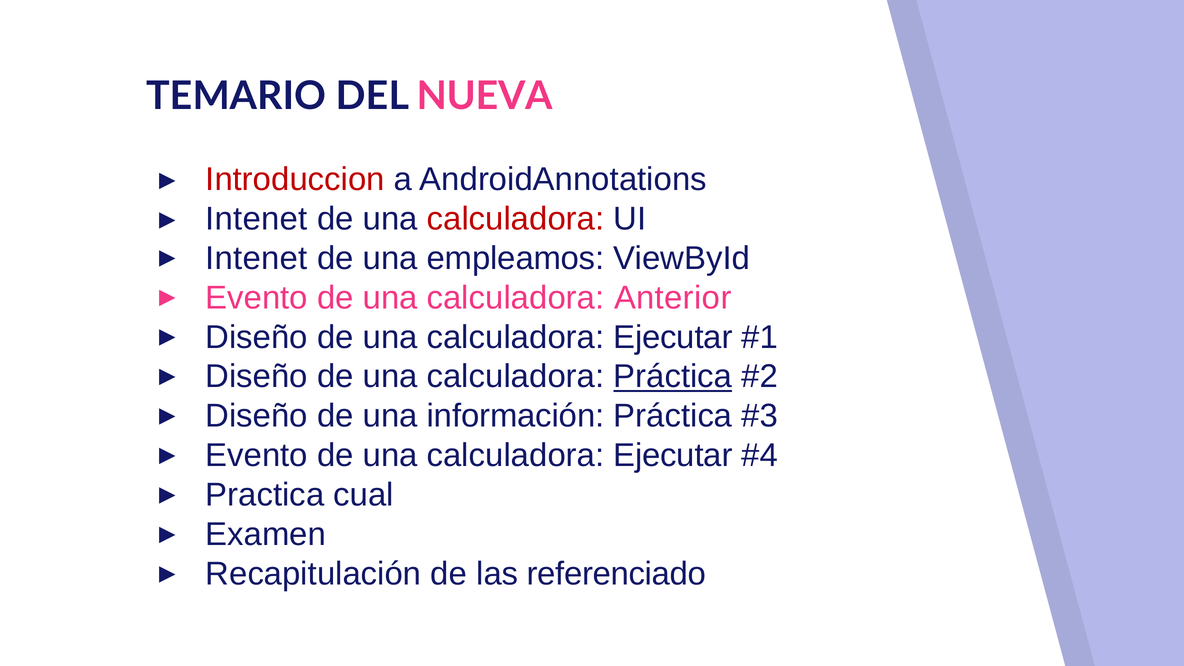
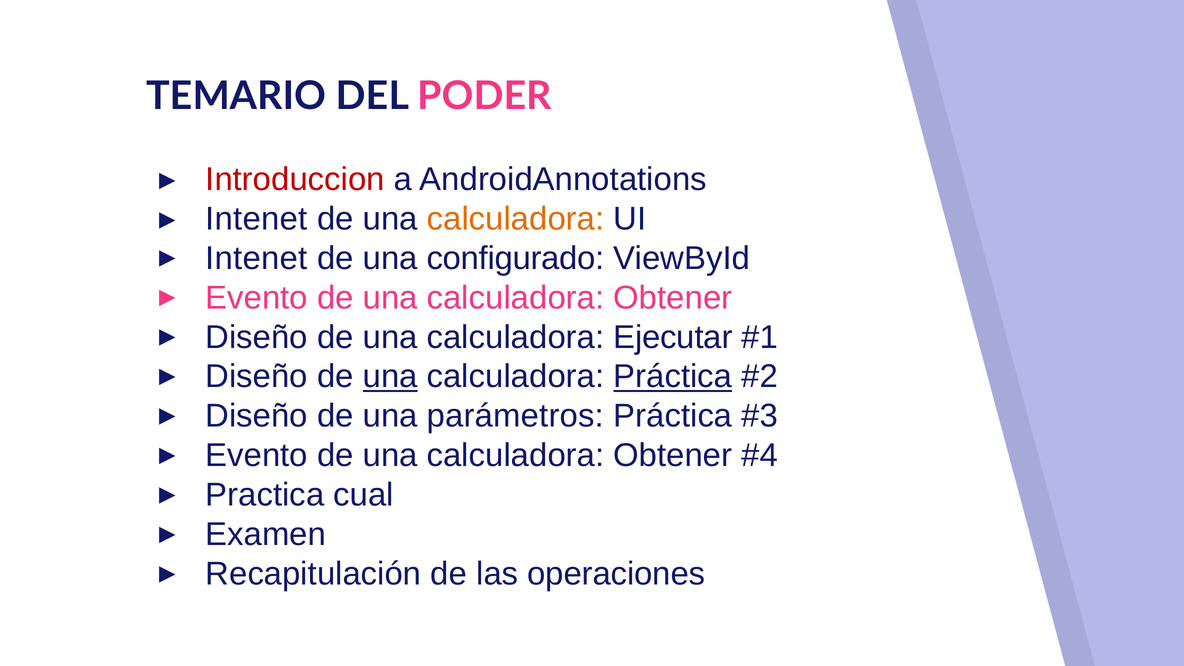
NUEVA: NUEVA -> PODER
calculadora at (515, 219) colour: red -> orange
empleamos: empleamos -> configurado
Anterior at (673, 298): Anterior -> Obtener
una at (390, 377) underline: none -> present
información: información -> parámetros
Ejecutar at (673, 456): Ejecutar -> Obtener
referenciado: referenciado -> operaciones
